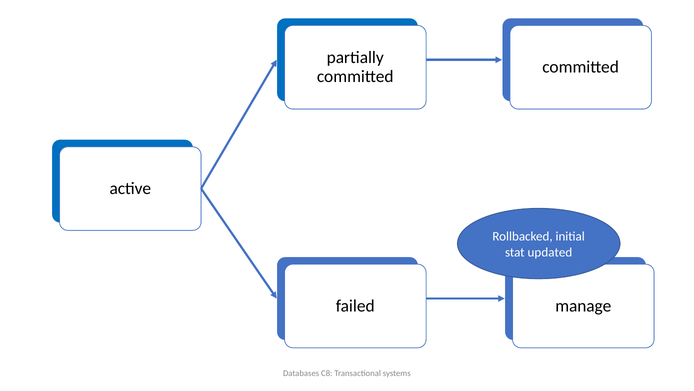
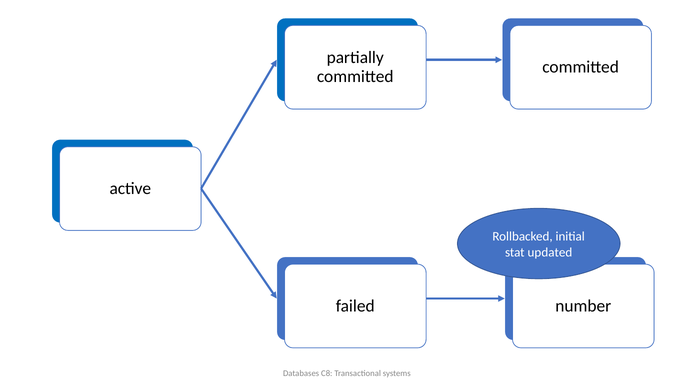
manage: manage -> number
